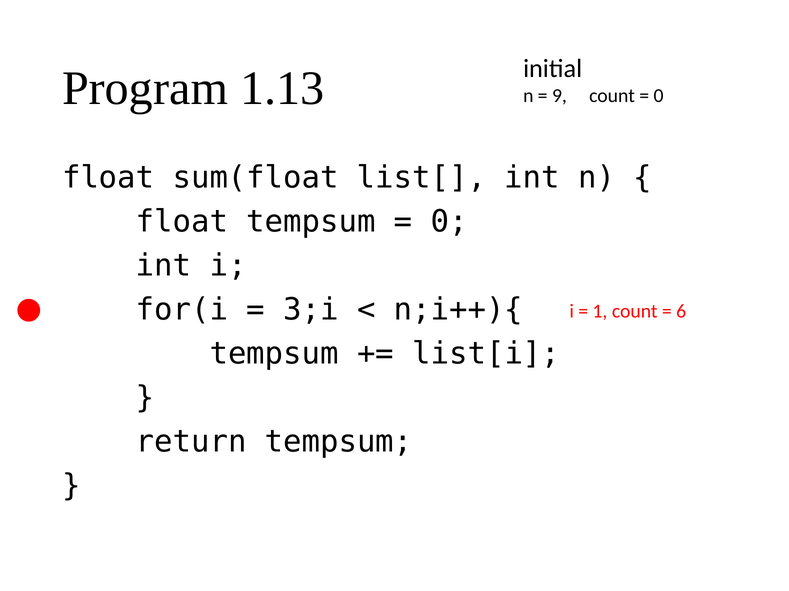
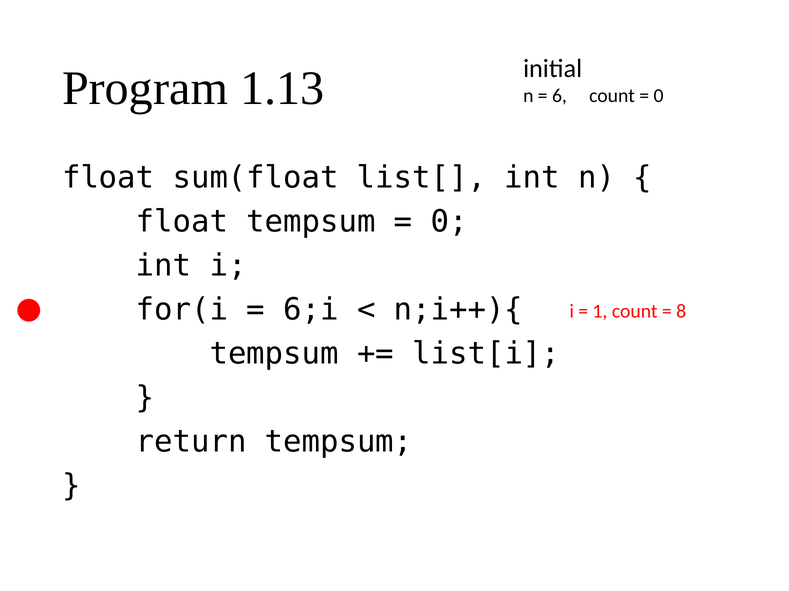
9: 9 -> 6
3;i: 3;i -> 6;i
6: 6 -> 8
